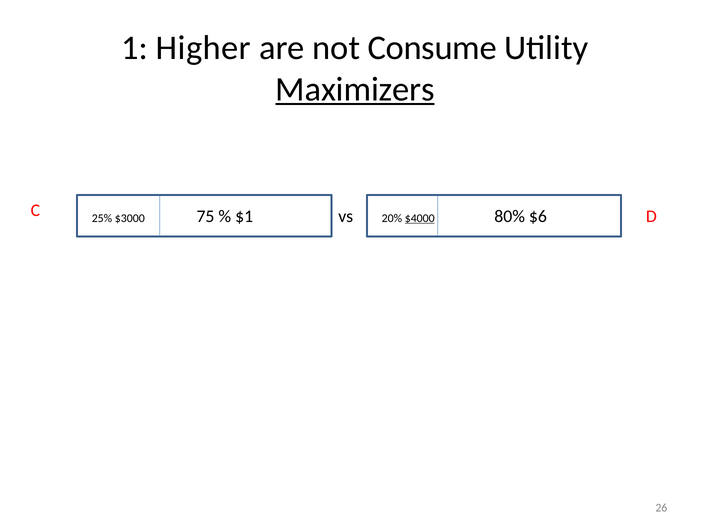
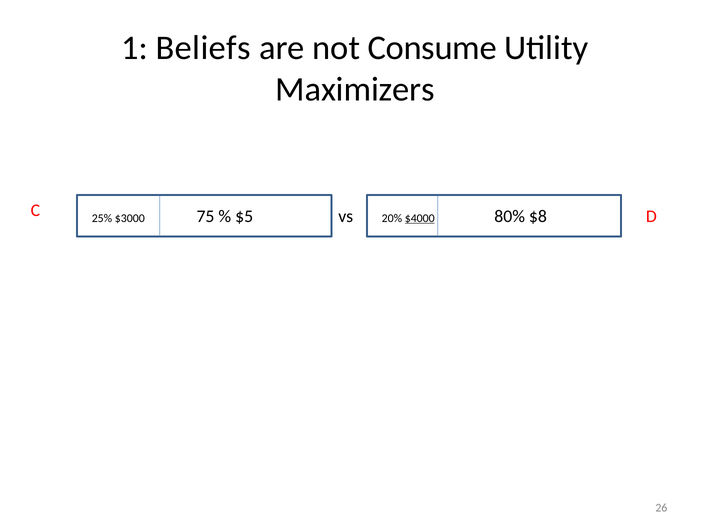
Higher: Higher -> Beliefs
Maximizers underline: present -> none
$1: $1 -> $5
$6: $6 -> $8
